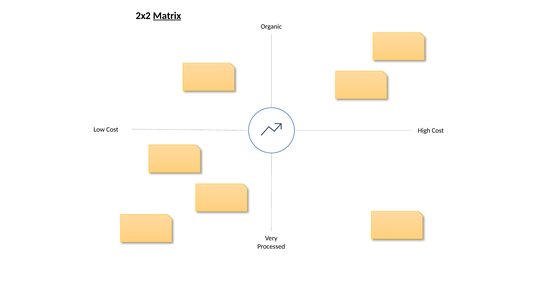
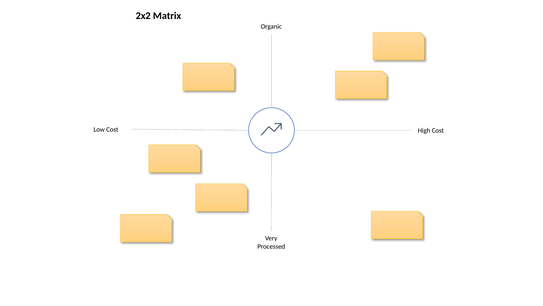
Matrix underline: present -> none
